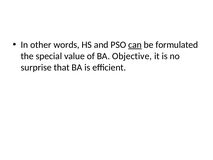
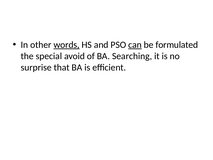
words underline: none -> present
value: value -> avoid
Objective: Objective -> Searching
